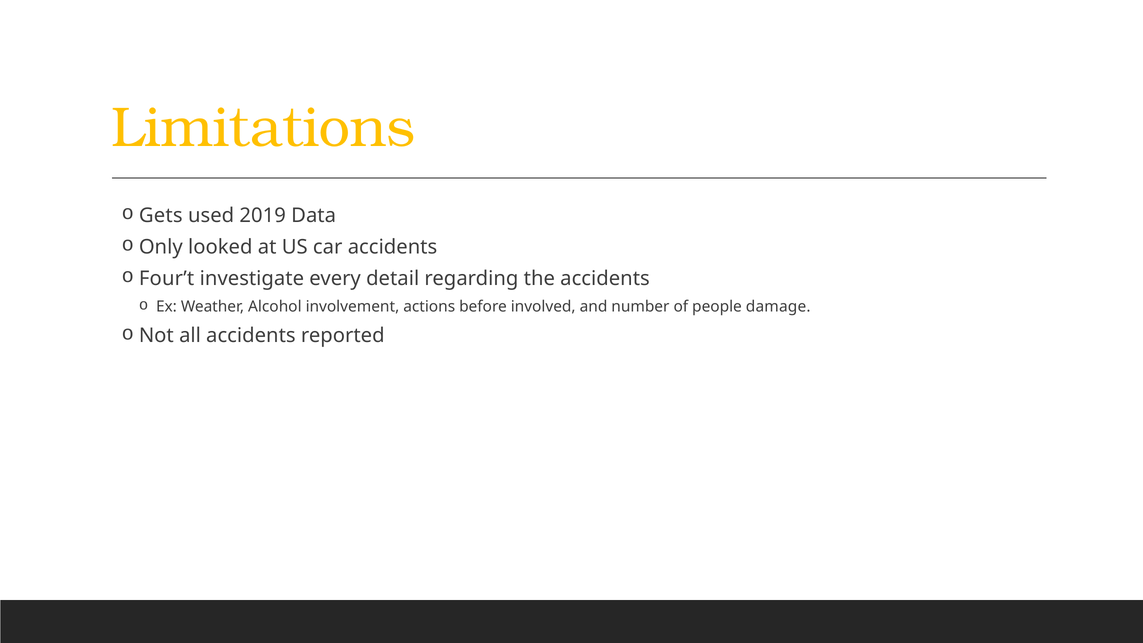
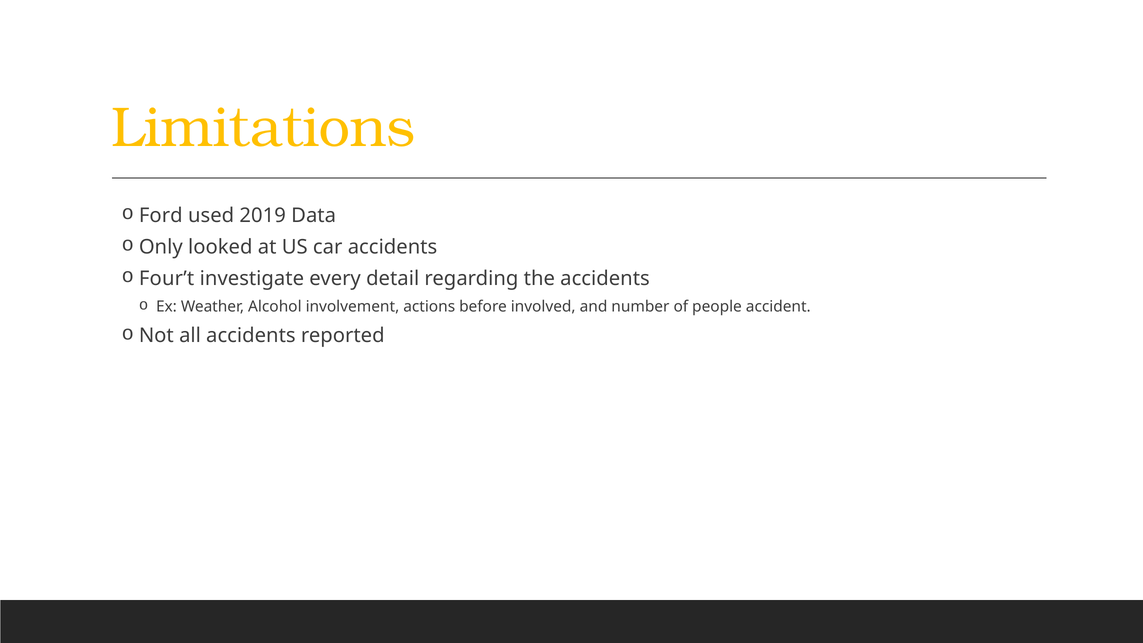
Gets: Gets -> Ford
damage: damage -> accident
